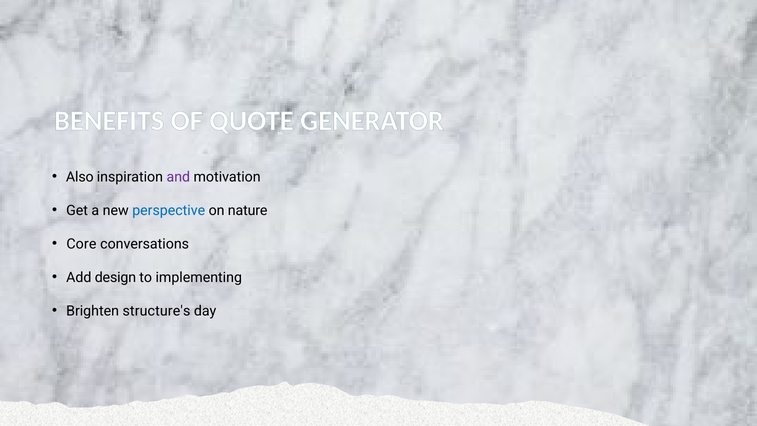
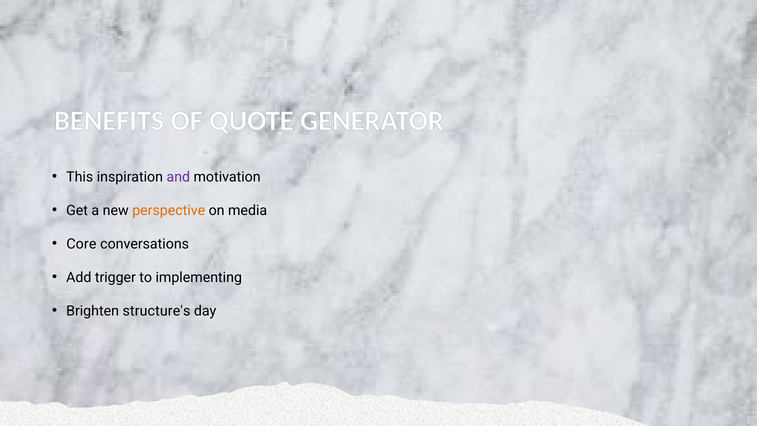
Also: Also -> This
perspective colour: blue -> orange
nature: nature -> media
design: design -> trigger
